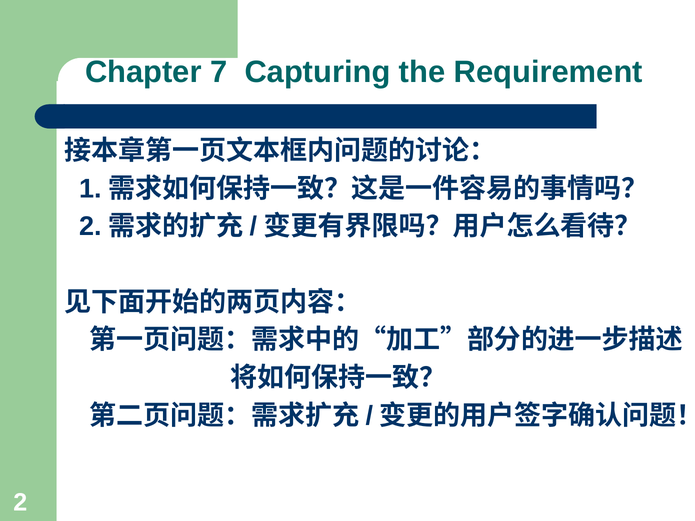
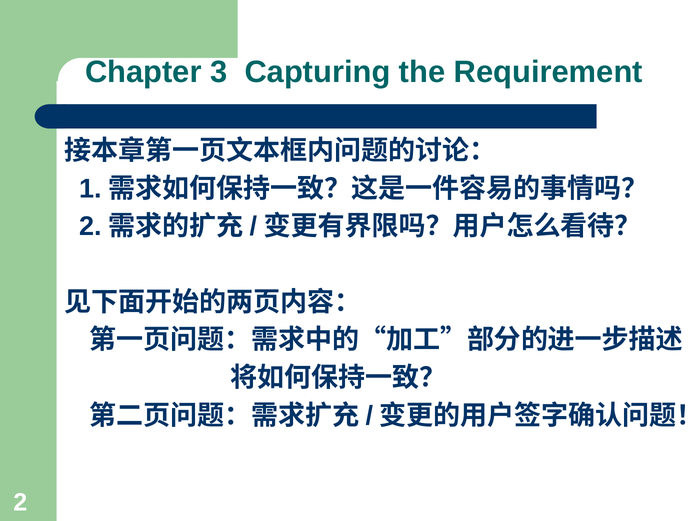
7: 7 -> 3
